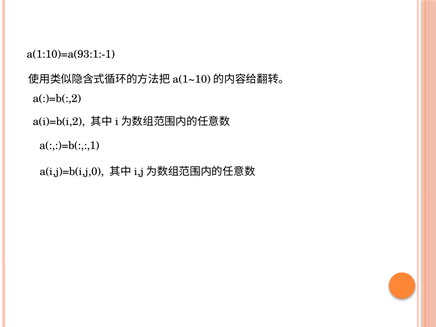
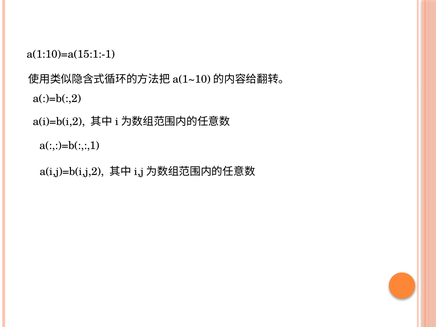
a(1:10)=a(93:1:-1: a(1:10)=a(93:1:-1 -> a(1:10)=a(15:1:-1
a(i,j)=b(i,j,0: a(i,j)=b(i,j,0 -> a(i,j)=b(i,j,2
